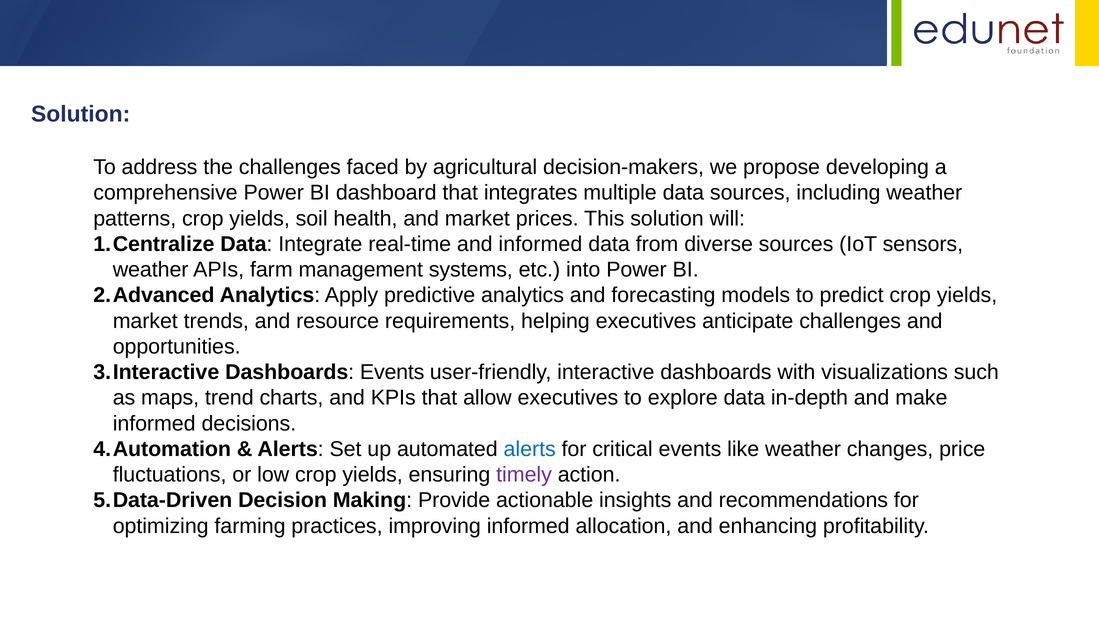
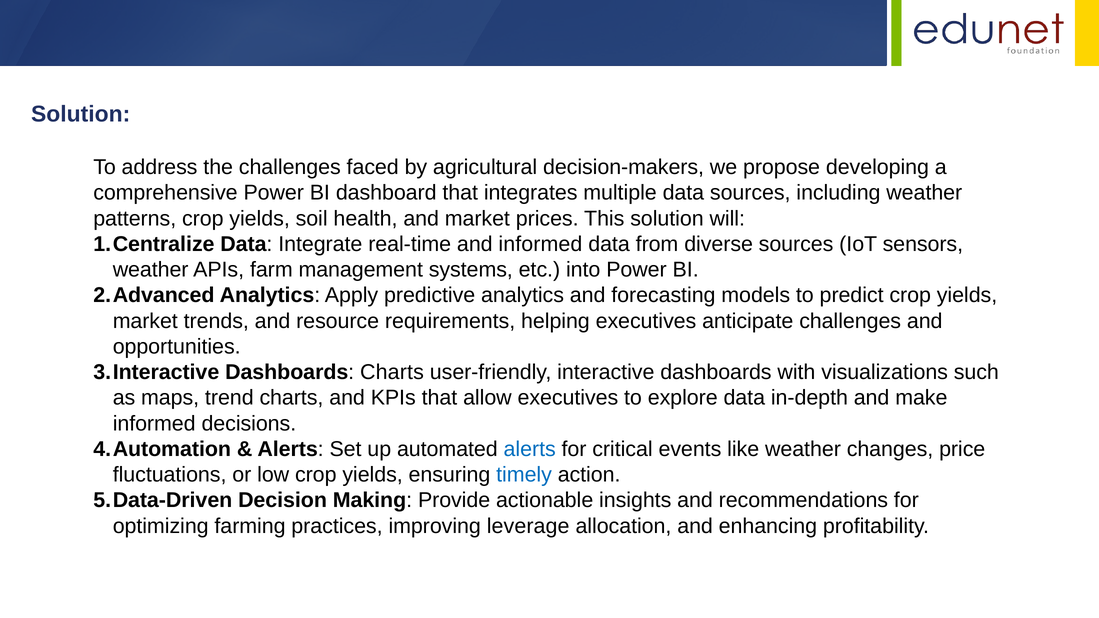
Dashboards Events: Events -> Charts
timely colour: purple -> blue
improving informed: informed -> leverage
